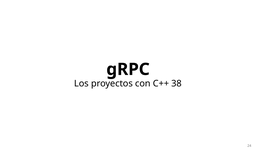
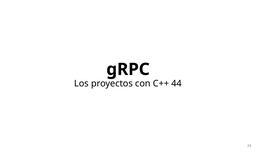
38: 38 -> 44
